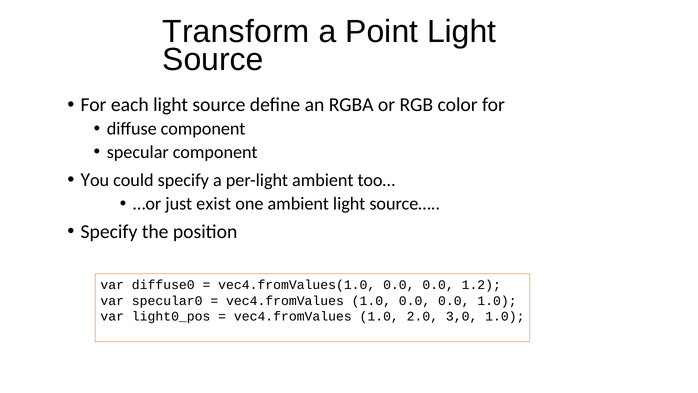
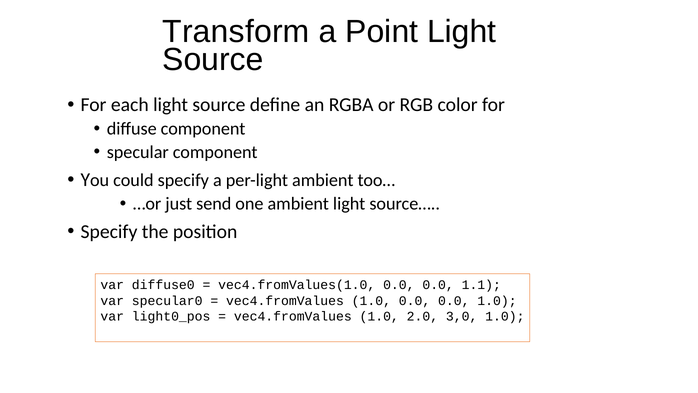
exist: exist -> send
1.2: 1.2 -> 1.1
